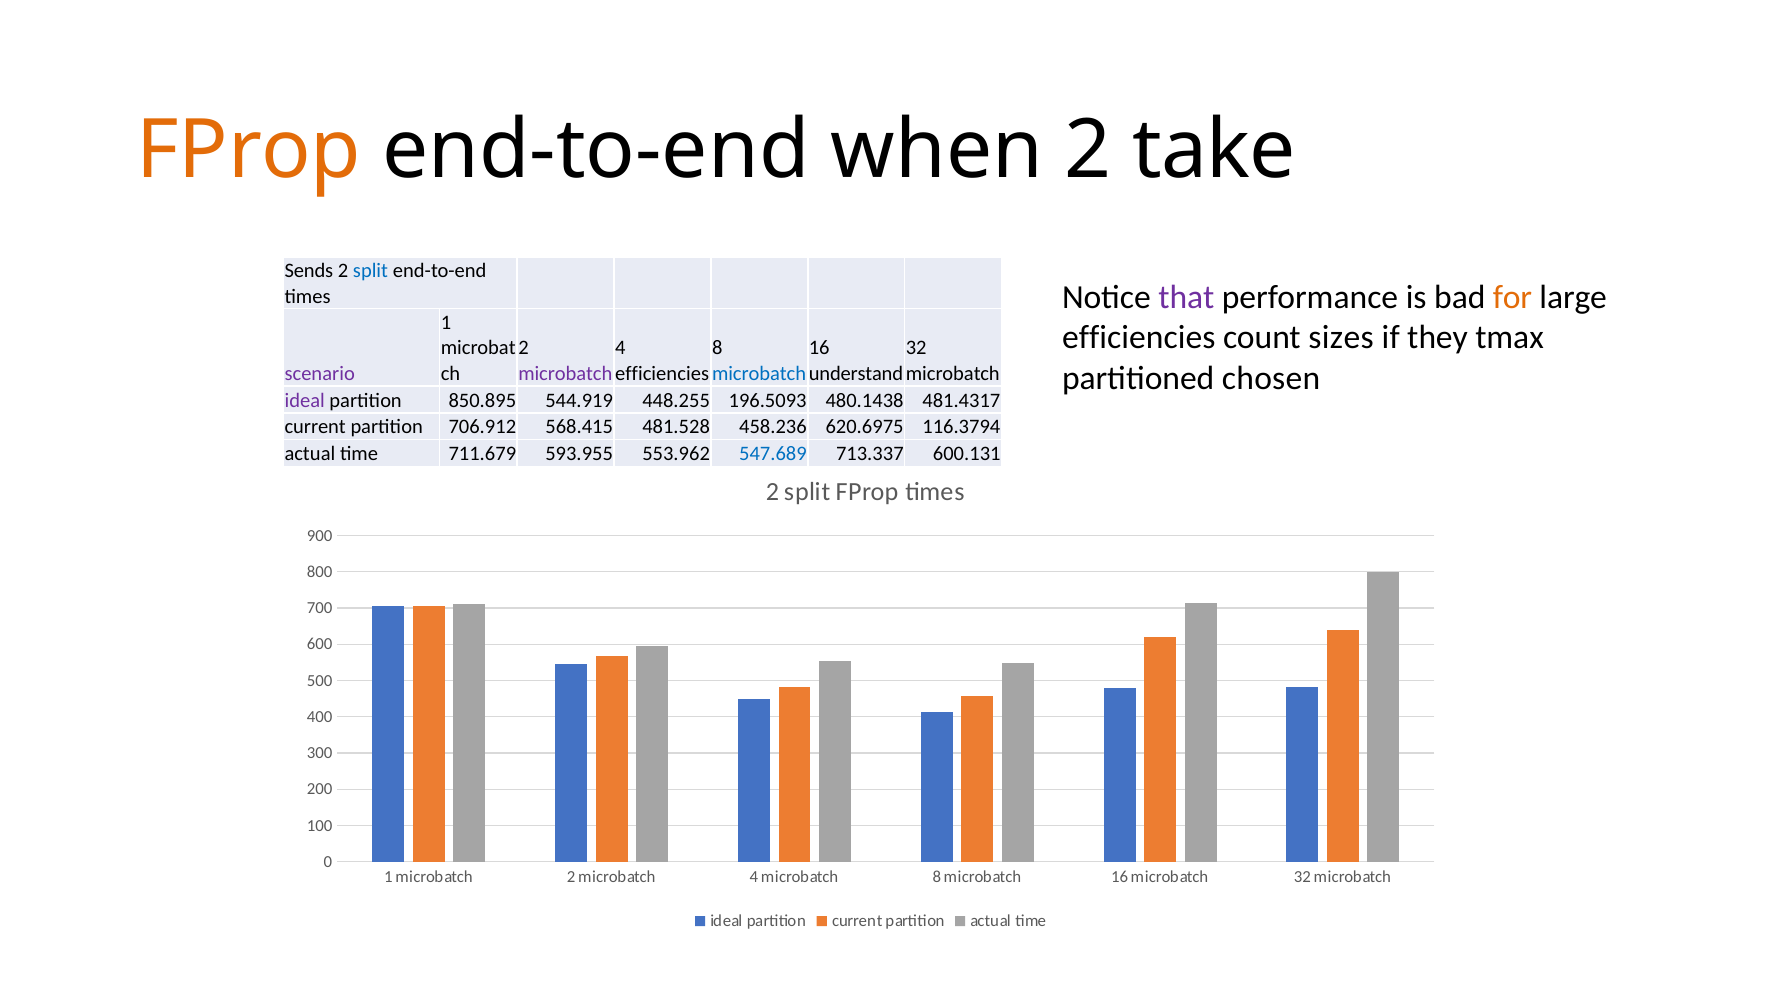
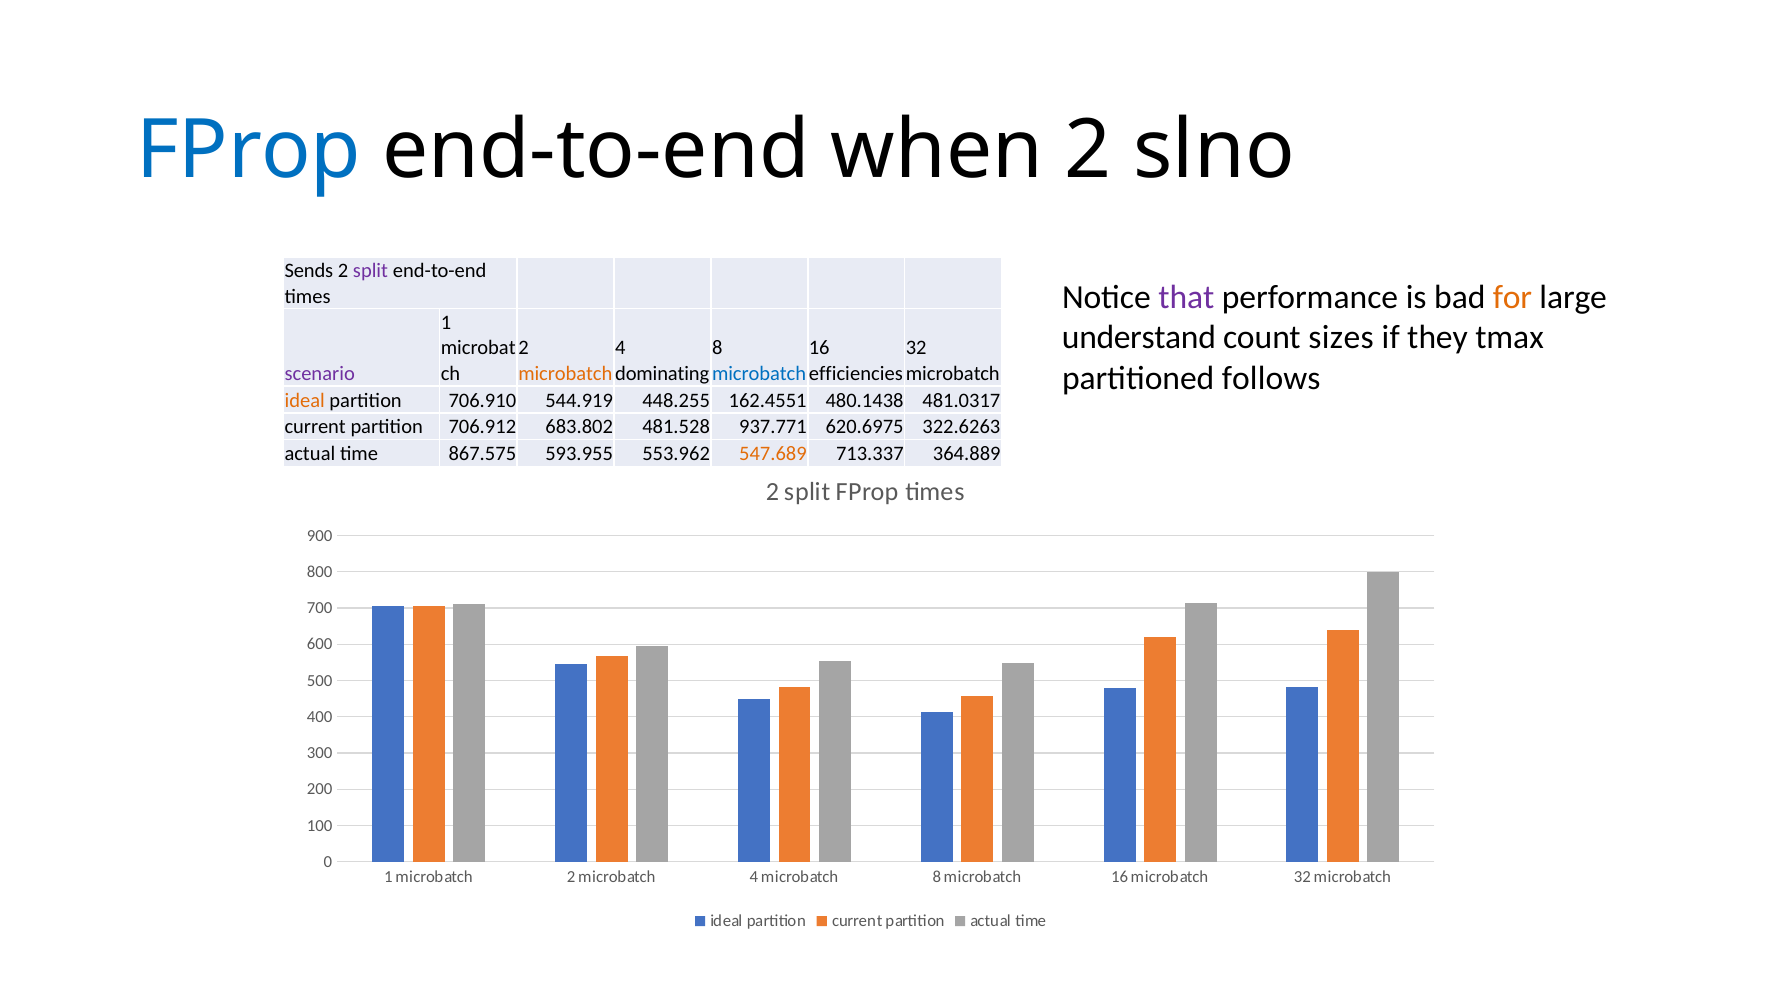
FProp at (249, 150) colour: orange -> blue
take: take -> slno
split at (371, 271) colour: blue -> purple
efficiencies at (1139, 338): efficiencies -> understand
chosen: chosen -> follows
microbatch at (565, 373) colour: purple -> orange
efficiencies at (662, 373): efficiencies -> dominating
understand: understand -> efficiencies
ideal at (305, 400) colour: purple -> orange
850.895: 850.895 -> 706.910
196.5093: 196.5093 -> 162.4551
481.4317: 481.4317 -> 481.0317
568.415: 568.415 -> 683.802
458.236: 458.236 -> 937.771
116.3794: 116.3794 -> 322.6263
711.679: 711.679 -> 867.575
547.689 colour: blue -> orange
600.131: 600.131 -> 364.889
